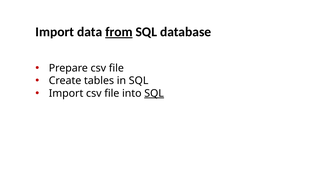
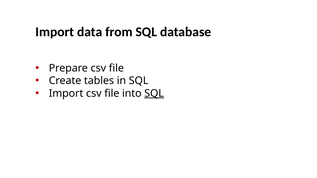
from underline: present -> none
